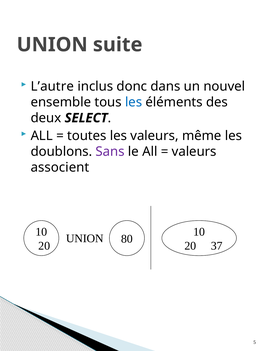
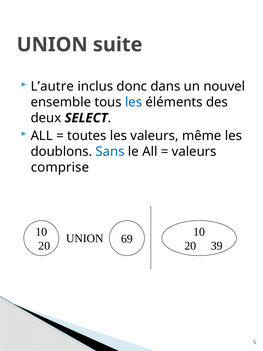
Sans colour: purple -> blue
associent: associent -> comprise
80: 80 -> 69
37: 37 -> 39
